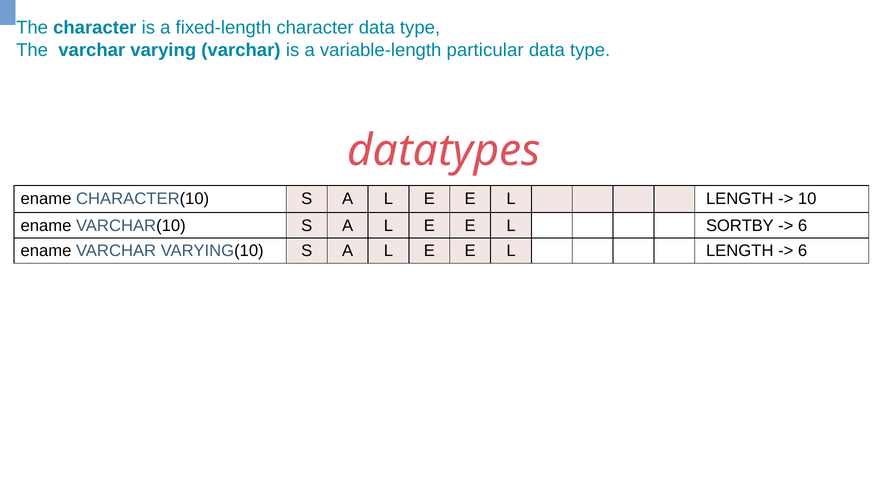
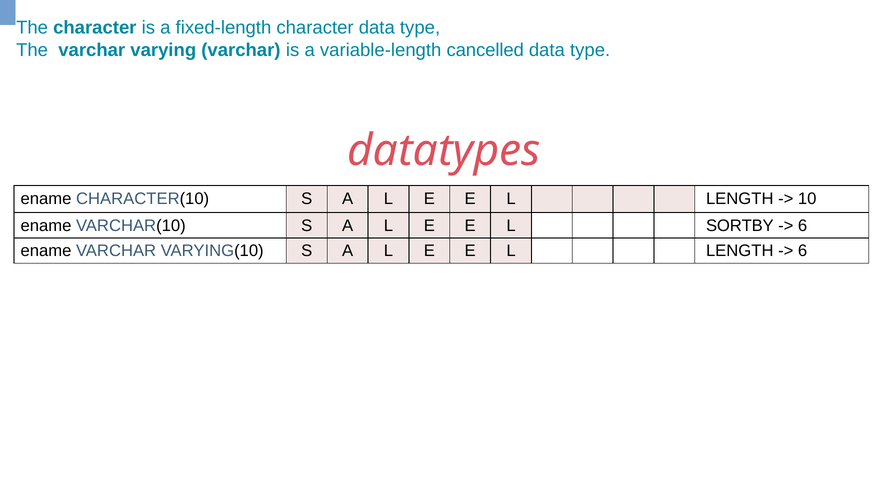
particular: particular -> cancelled
